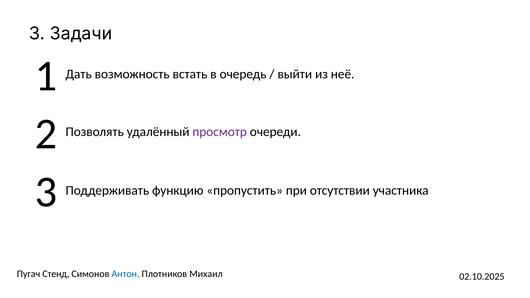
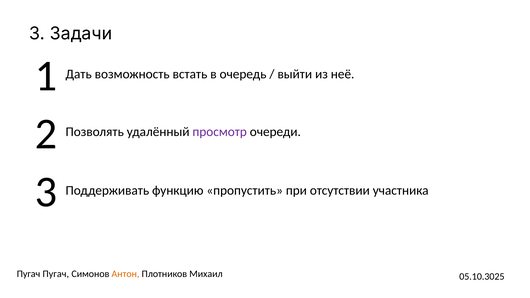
Пугач Стенд: Стенд -> Пугач
Антон colour: blue -> orange
02.10.2025: 02.10.2025 -> 05.10.3025
